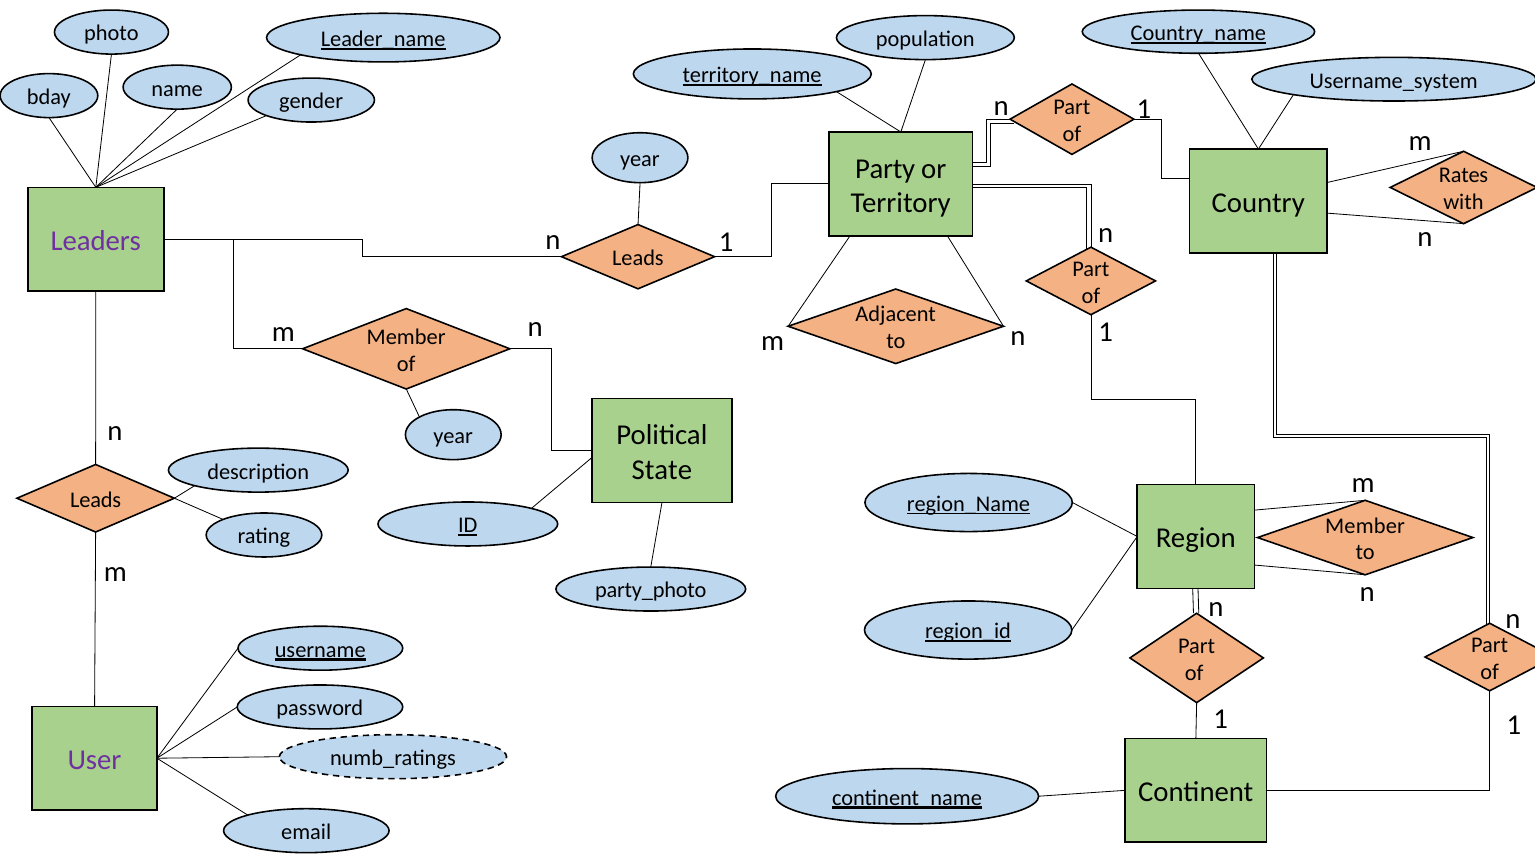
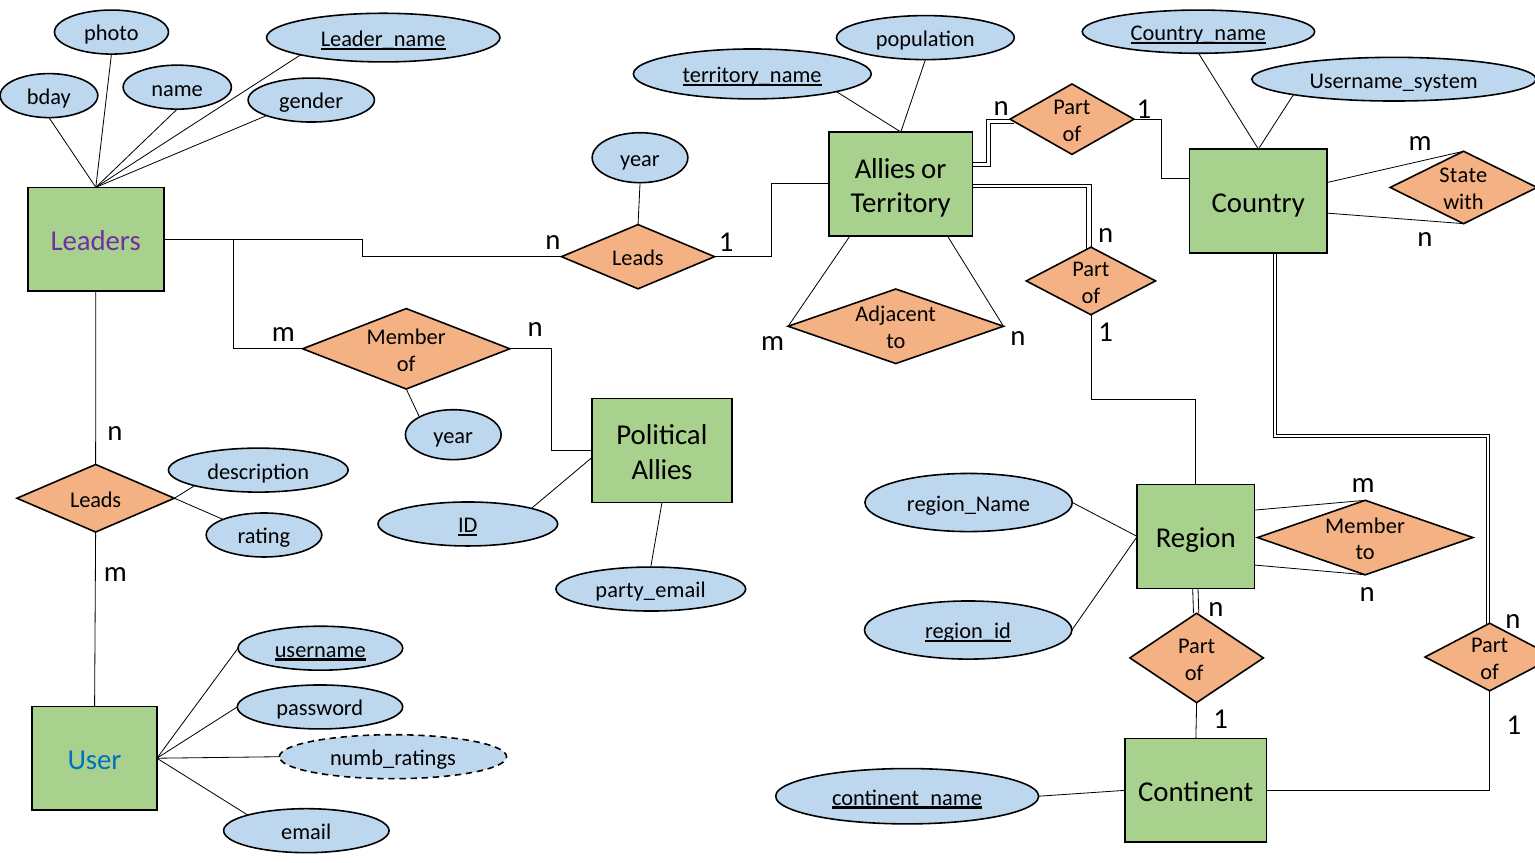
Party at (885, 169): Party -> Allies
Rates: Rates -> State
State at (662, 470): State -> Allies
region_Name underline: present -> none
party_photo: party_photo -> party_email
User colour: purple -> blue
